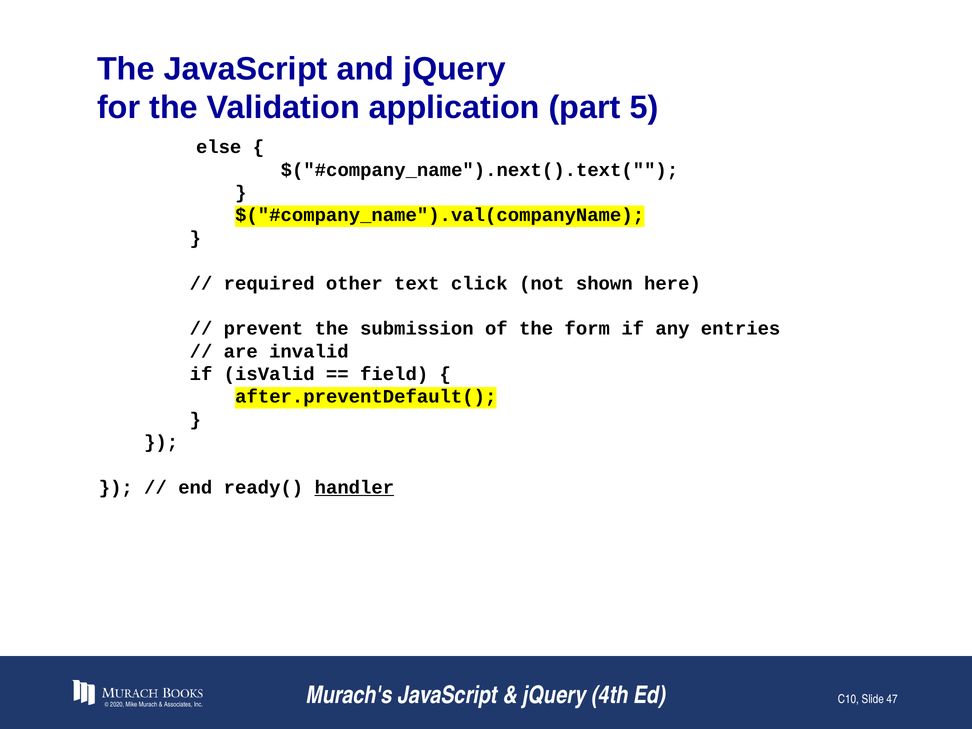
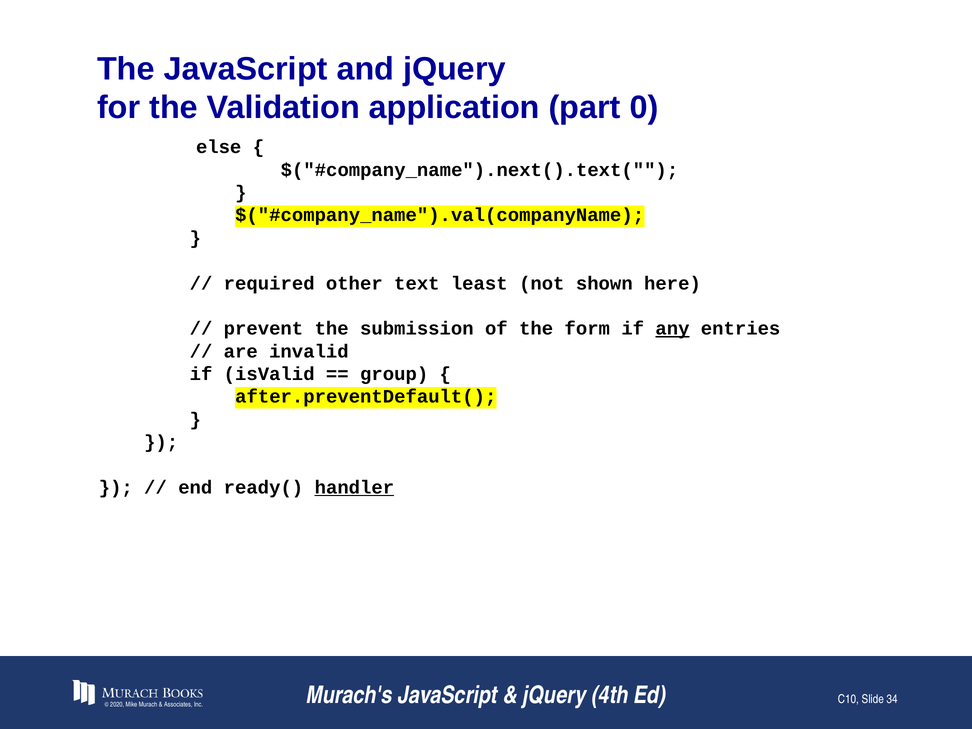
5: 5 -> 0
click: click -> least
any underline: none -> present
field: field -> group
47: 47 -> 34
